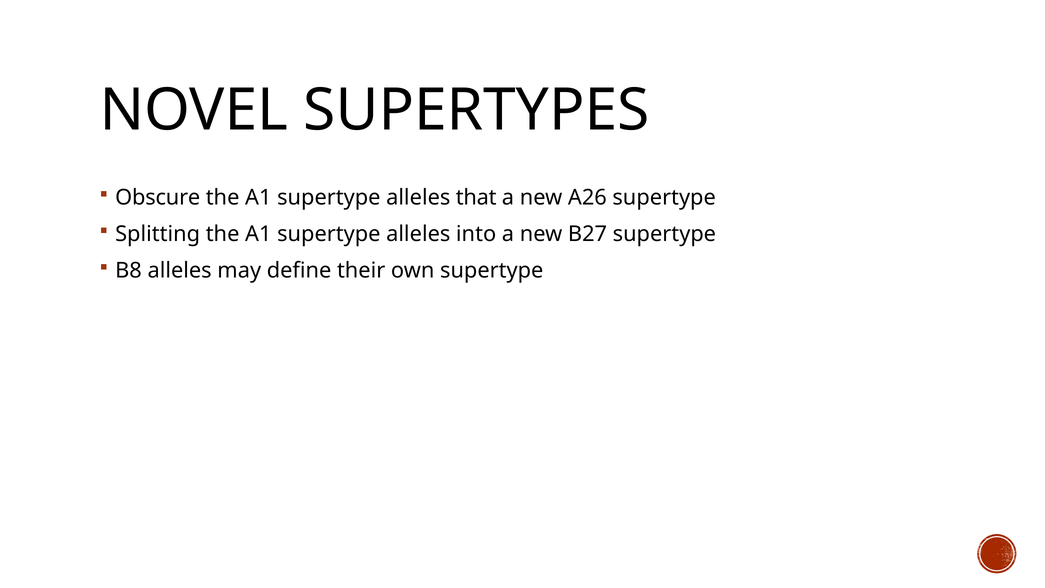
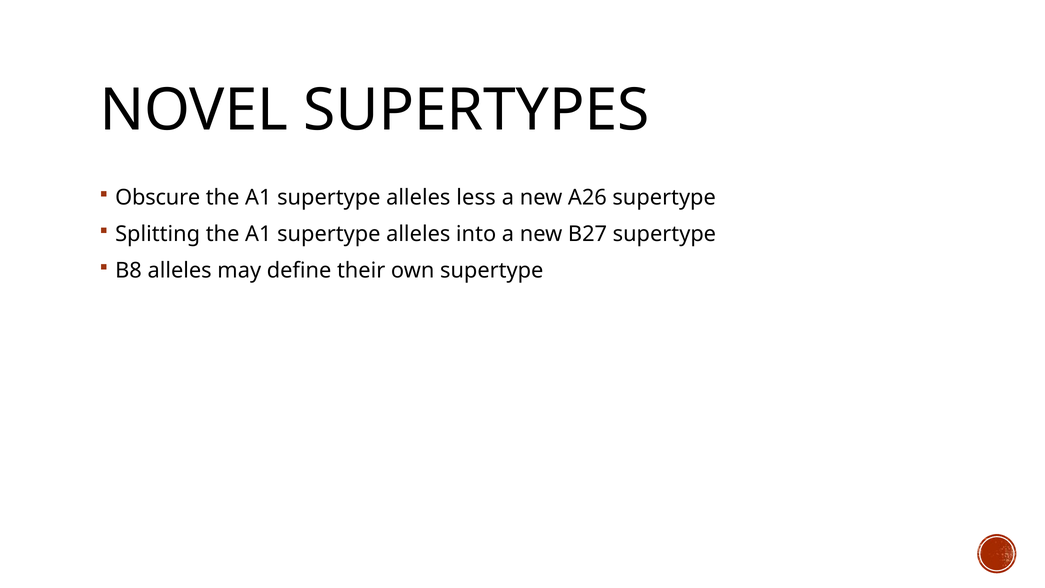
that: that -> less
